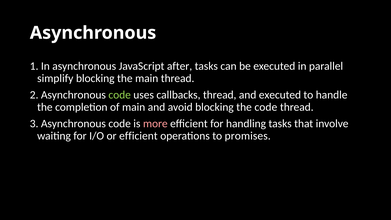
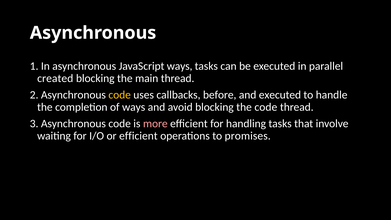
JavaScript after: after -> ways
simplify: simplify -> created
code at (120, 95) colour: light green -> yellow
callbacks thread: thread -> before
of main: main -> ways
